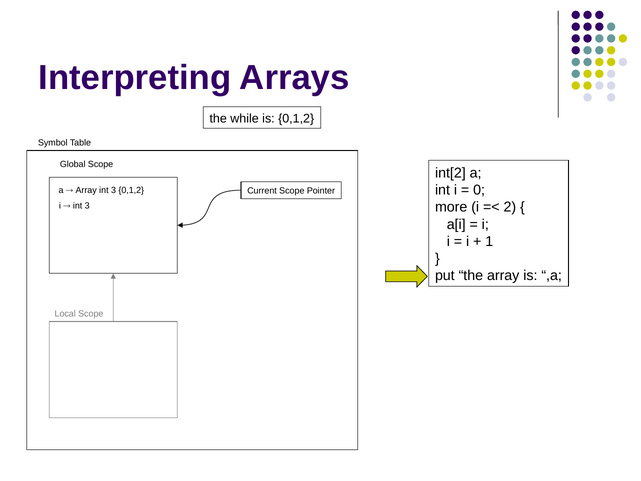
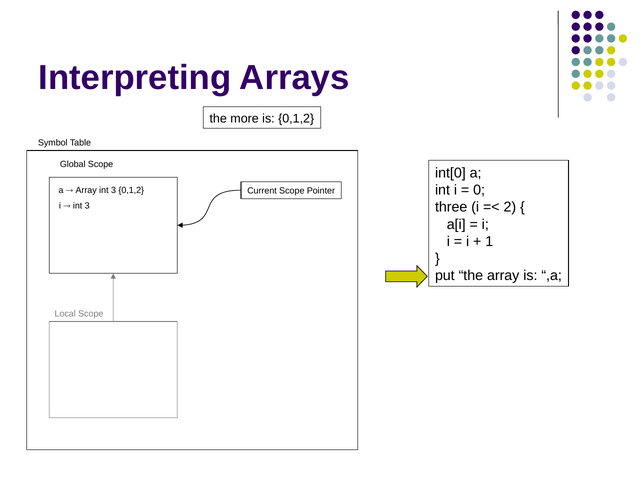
while: while -> more
int[2: int[2 -> int[0
more: more -> three
